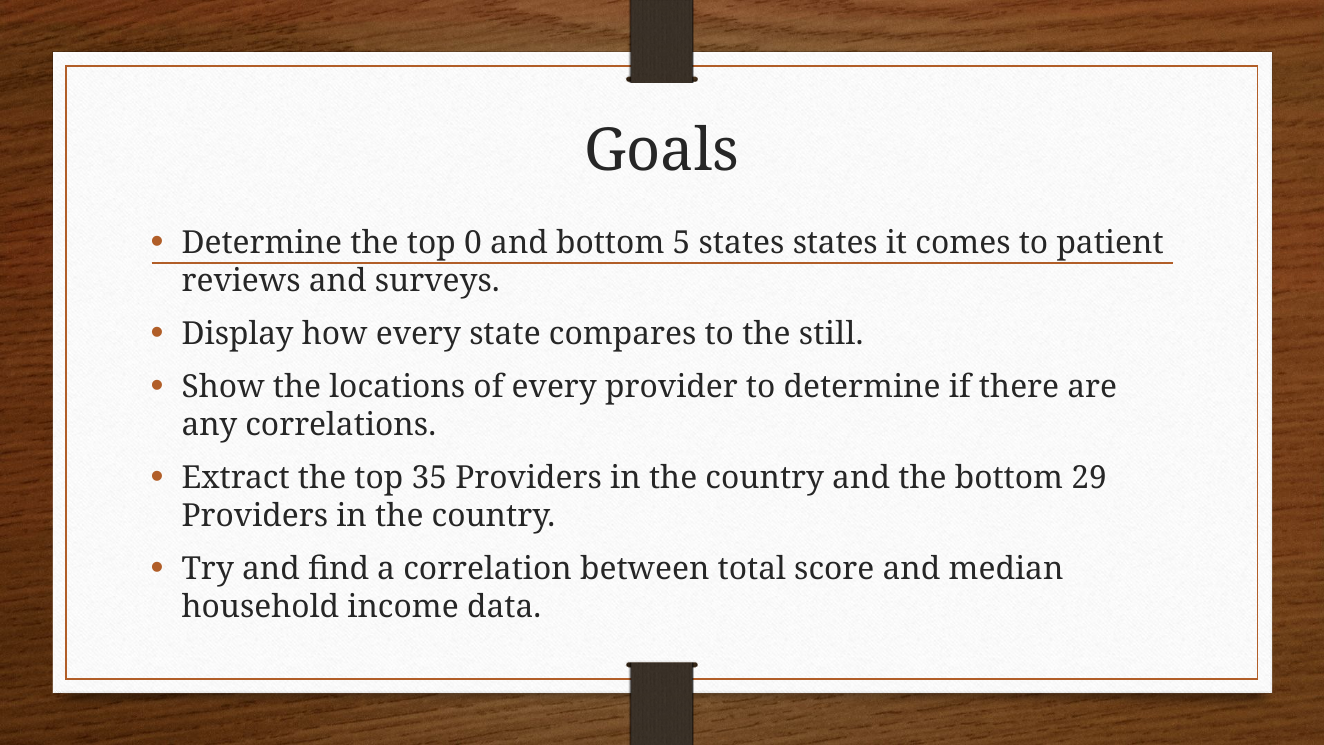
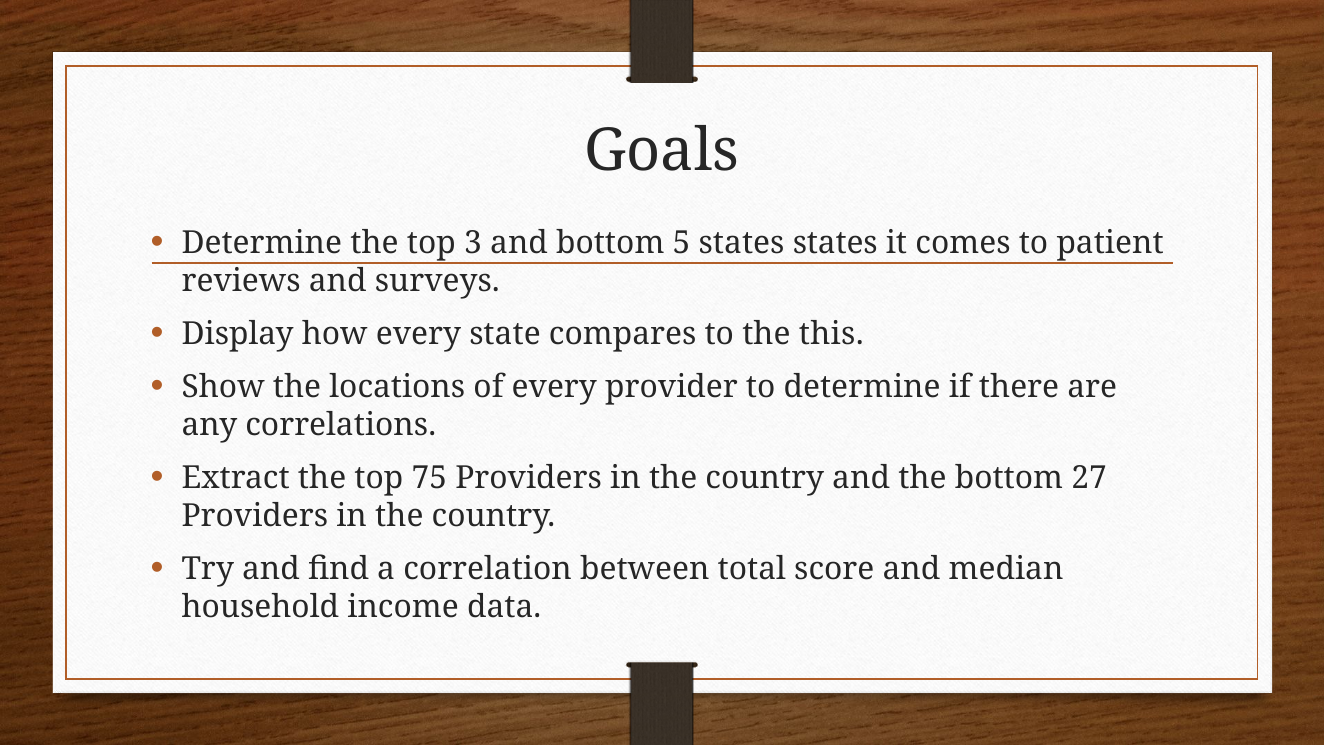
0: 0 -> 3
still: still -> this
35: 35 -> 75
29: 29 -> 27
